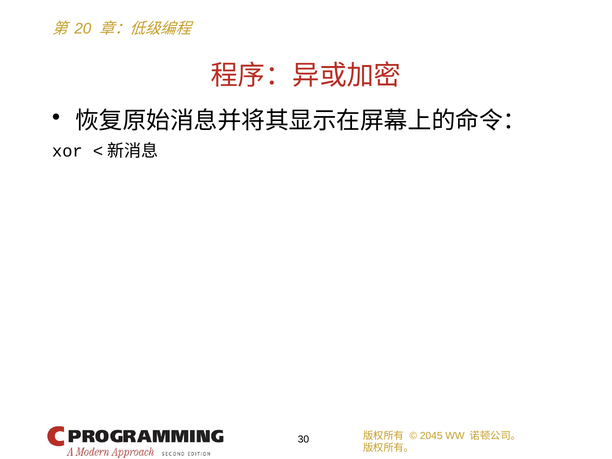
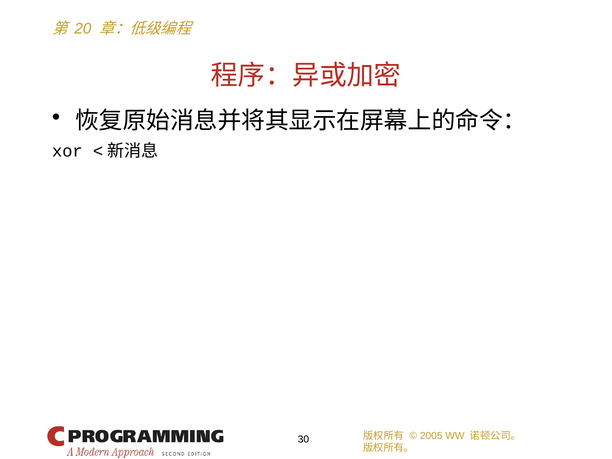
2045: 2045 -> 2005
